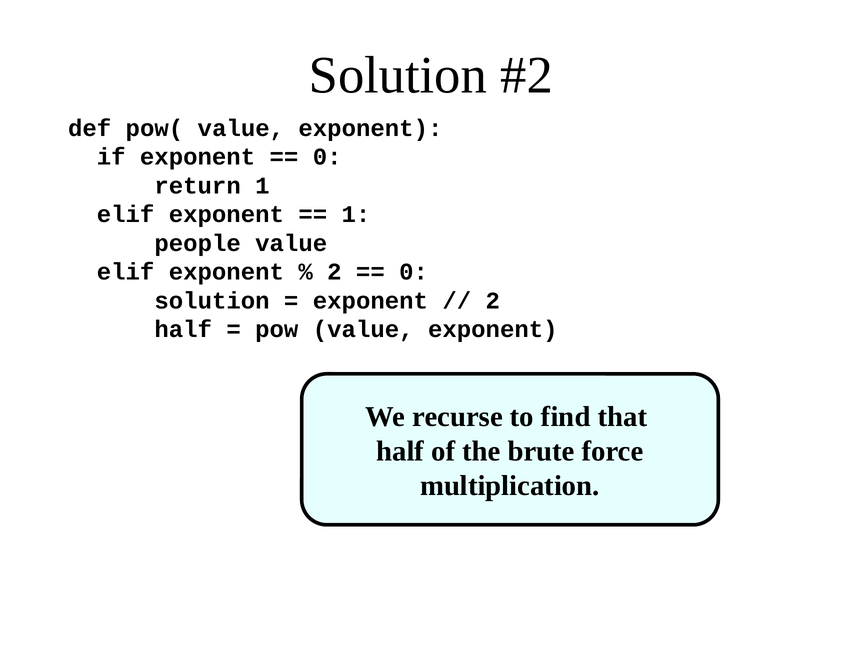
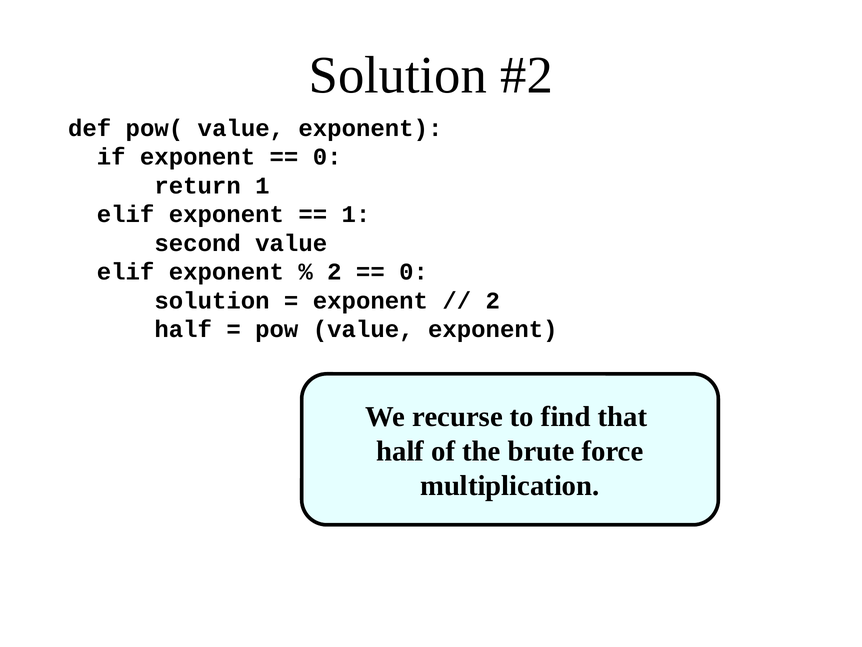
people: people -> second
